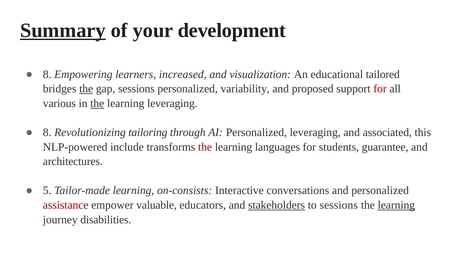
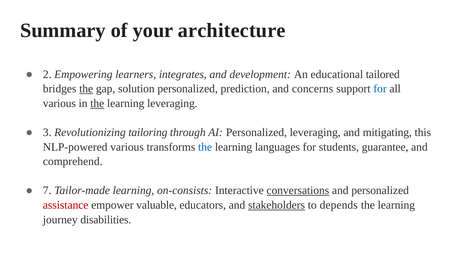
Summary underline: present -> none
development: development -> architecture
8 at (47, 74): 8 -> 2
increased: increased -> integrates
visualization: visualization -> development
gap sessions: sessions -> solution
variability: variability -> prediction
proposed: proposed -> concerns
for at (380, 89) colour: red -> blue
8 at (47, 132): 8 -> 3
associated: associated -> mitigating
NLP-powered include: include -> various
the at (205, 147) colour: red -> blue
architectures: architectures -> comprehend
5: 5 -> 7
conversations underline: none -> present
to sessions: sessions -> depends
learning at (396, 205) underline: present -> none
